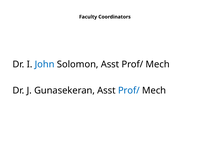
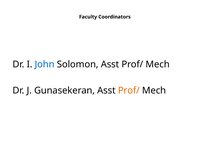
Prof/ at (129, 90) colour: blue -> orange
